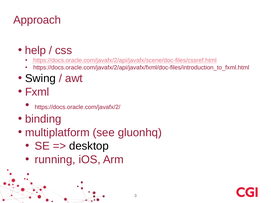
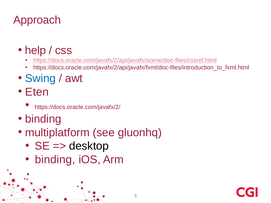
Swing colour: black -> blue
Fxml: Fxml -> Eten
running at (55, 160): running -> binding
